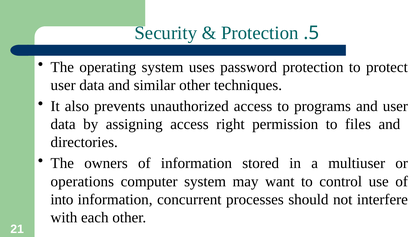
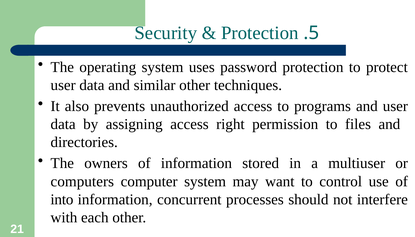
operations: operations -> computers
